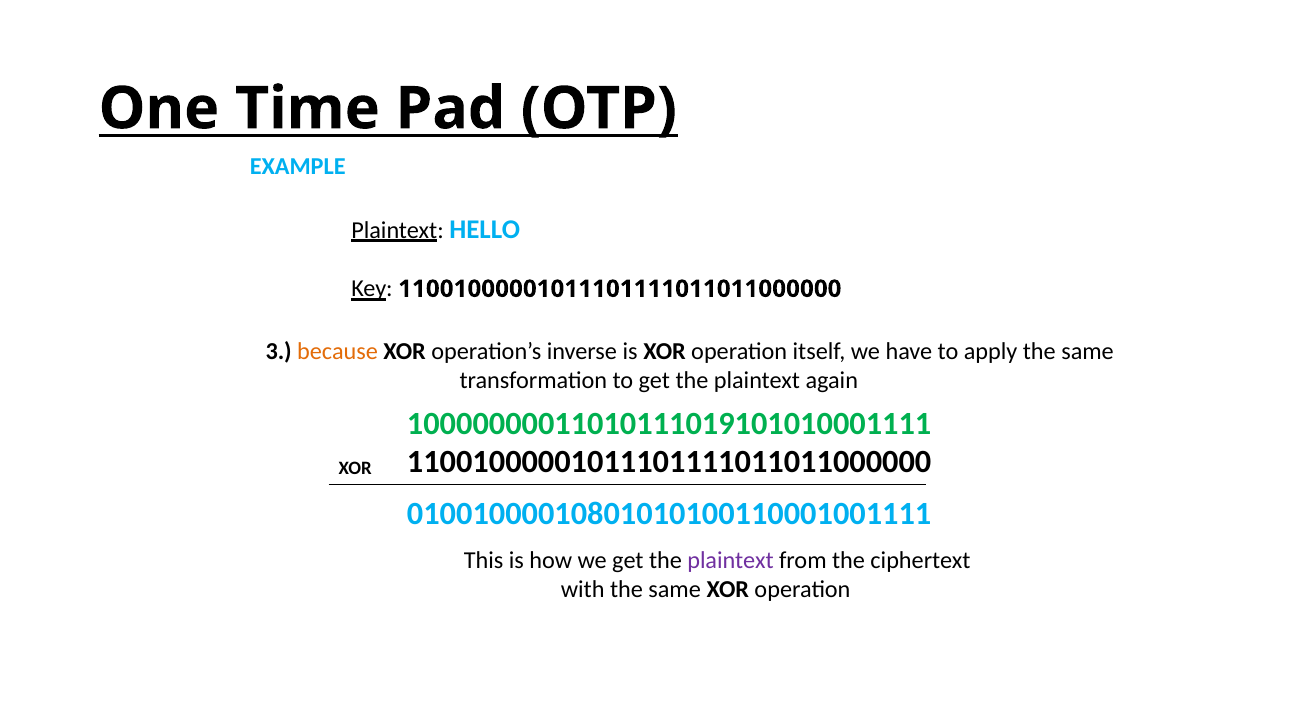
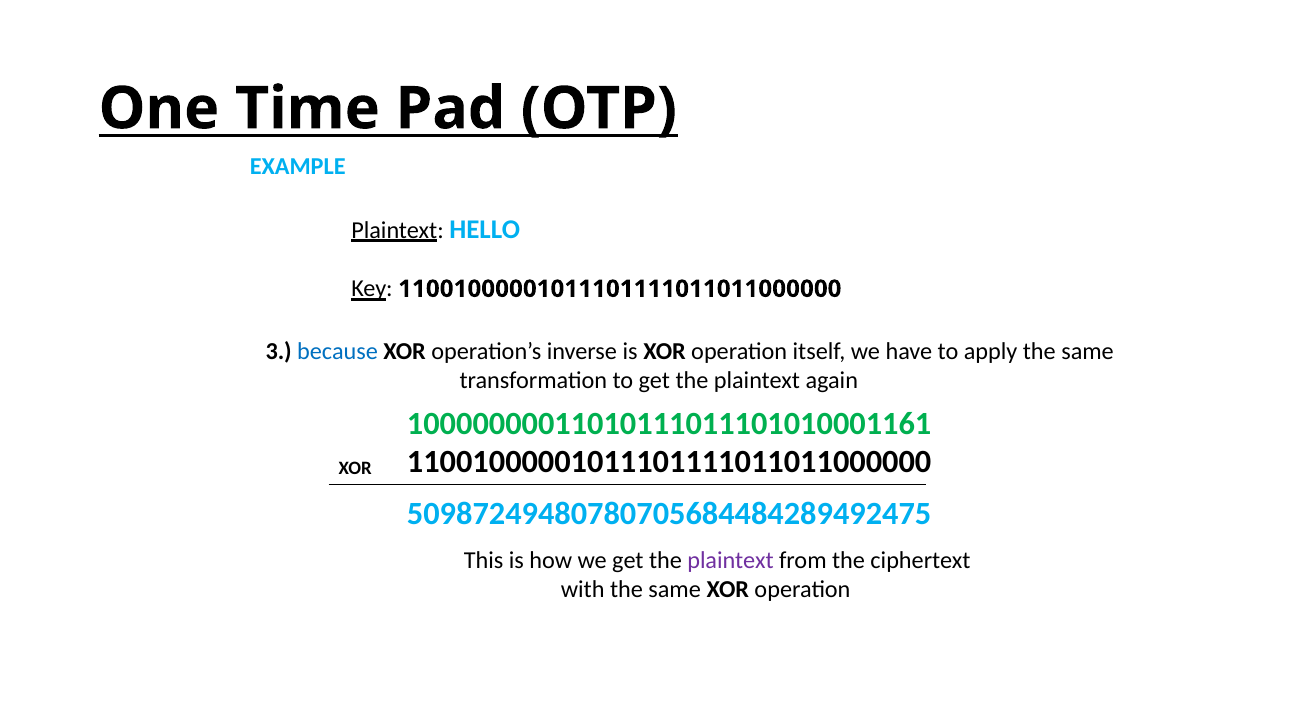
because colour: orange -> blue
10000000011010111019101010001111: 10000000011010111019101010001111 -> 10000000011010111011101010001161
01001000010801010100110001001111: 01001000010801010100110001001111 -> 50987249480780705684484289492475
